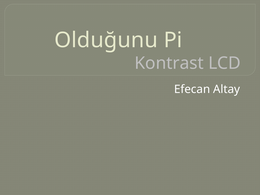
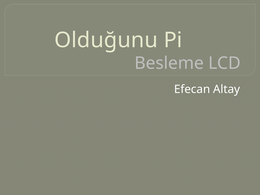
Kontrast: Kontrast -> Besleme
